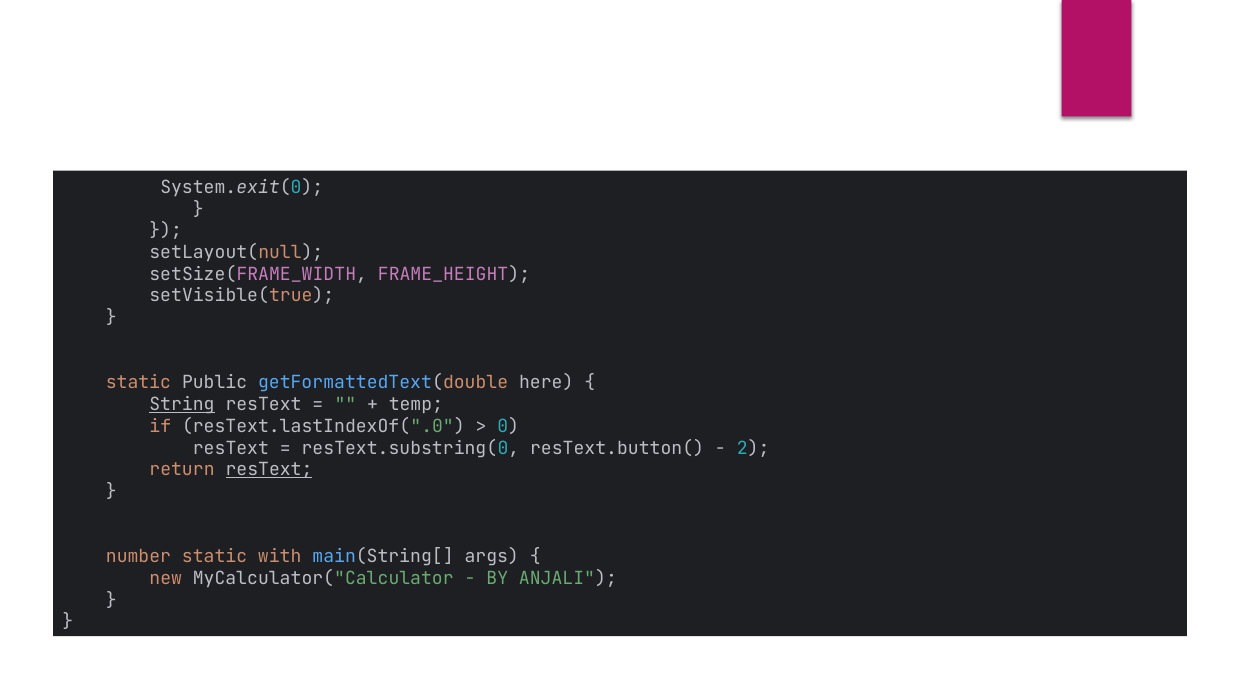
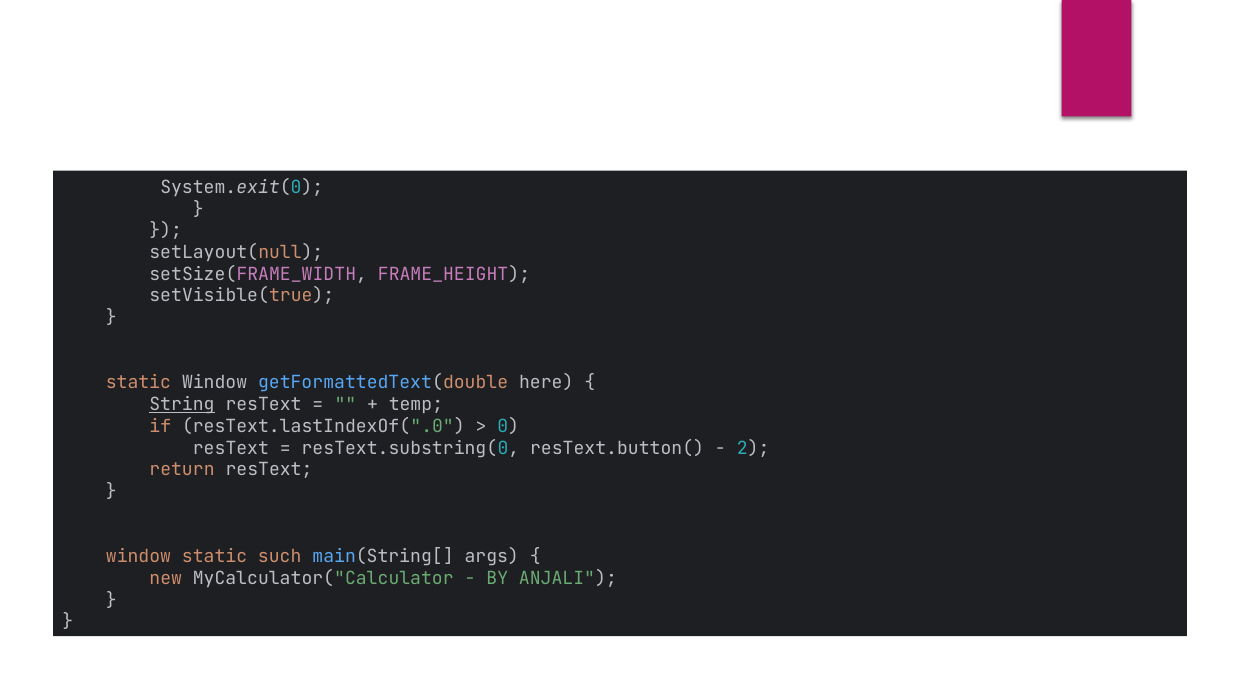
static Public: Public -> Window
resText at (269, 469) underline: present -> none
number at (138, 556): number -> window
with: with -> such
